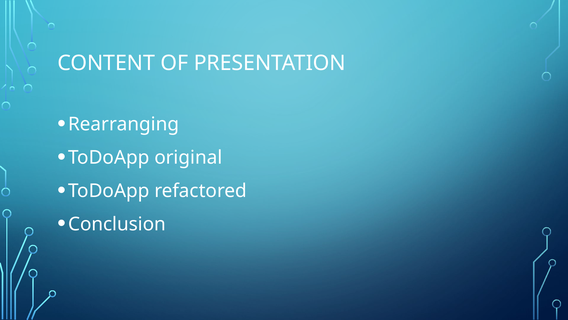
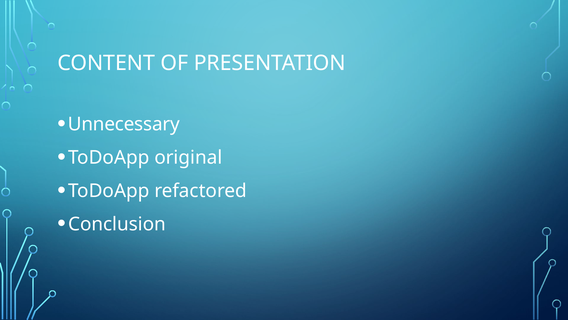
Rearranging: Rearranging -> Unnecessary
